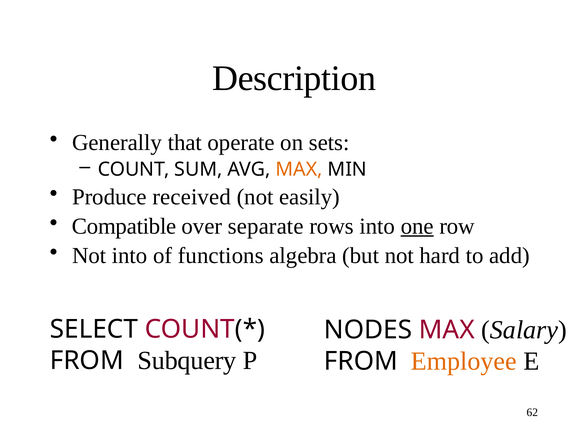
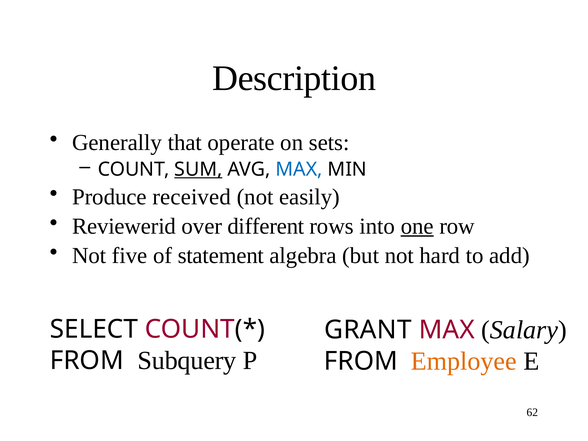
SUM underline: none -> present
MAX at (299, 169) colour: orange -> blue
Compatible: Compatible -> Reviewerid
separate: separate -> different
Not into: into -> five
functions: functions -> statement
NODES: NODES -> GRANT
